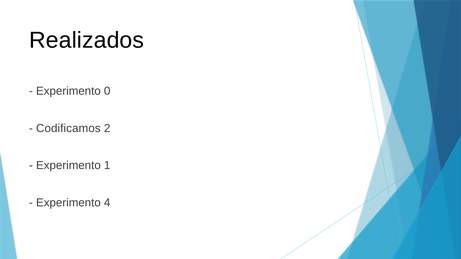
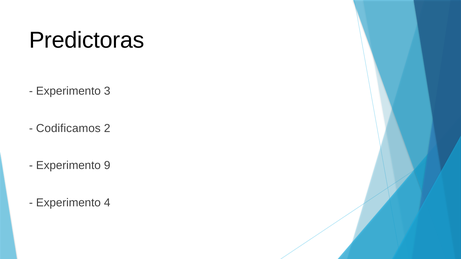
Realizados: Realizados -> Predictoras
0: 0 -> 3
1: 1 -> 9
